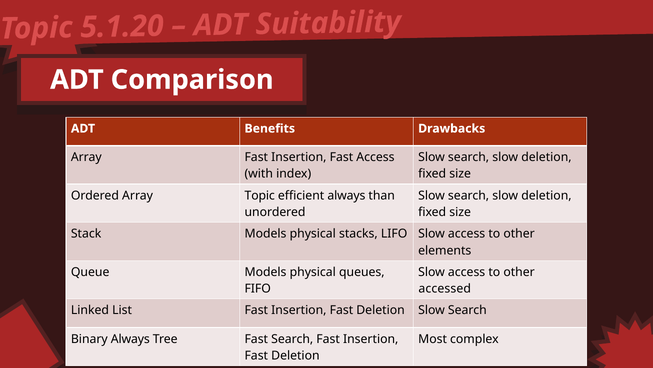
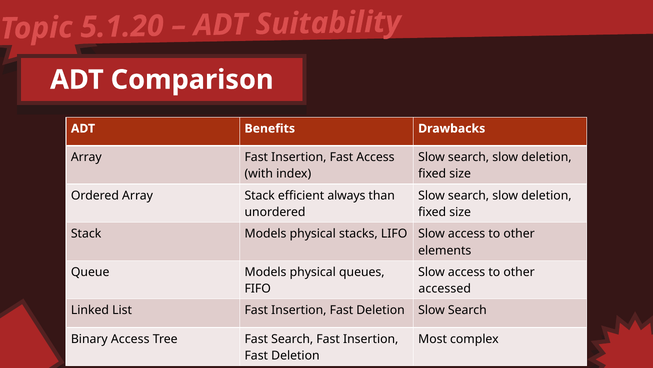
Array Topic: Topic -> Stack
Binary Always: Always -> Access
